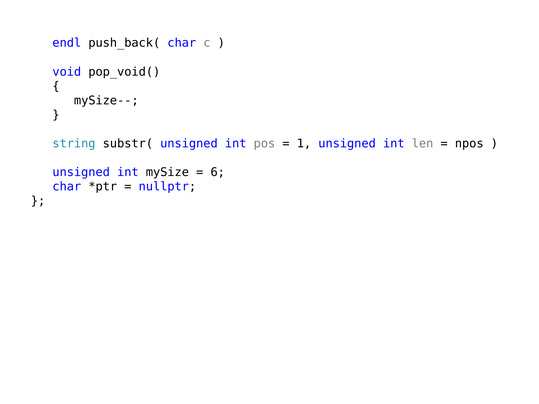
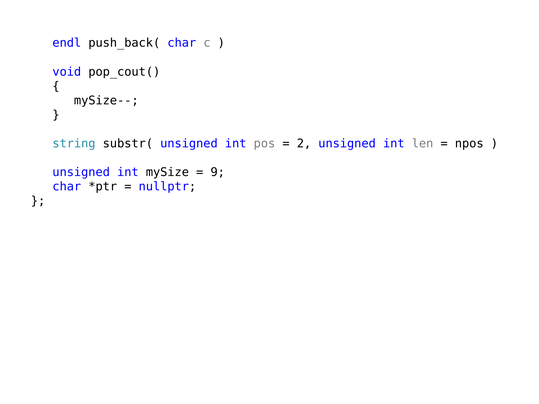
pop_void(: pop_void( -> pop_cout(
1: 1 -> 2
6: 6 -> 9
